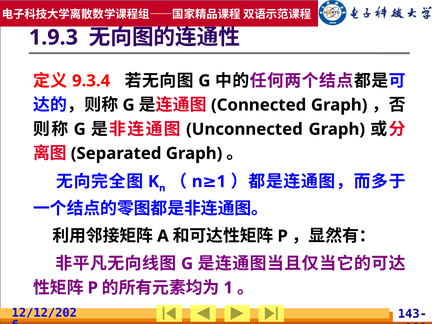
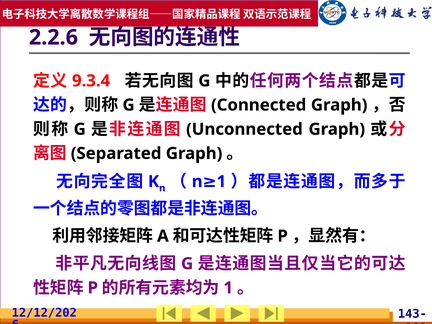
1.9.3: 1.9.3 -> 2.2.6
